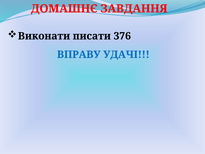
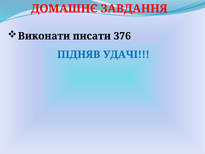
ВПРАВУ: ВПРАВУ -> ПІДНЯВ
